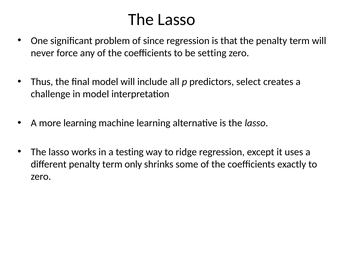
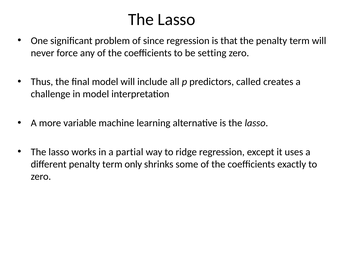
select: select -> called
more learning: learning -> variable
testing: testing -> partial
